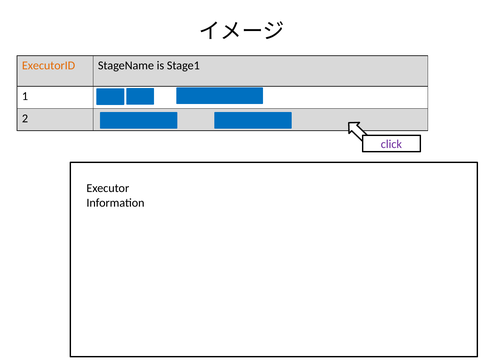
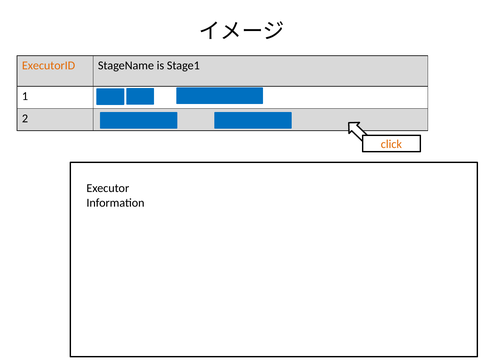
click colour: purple -> orange
